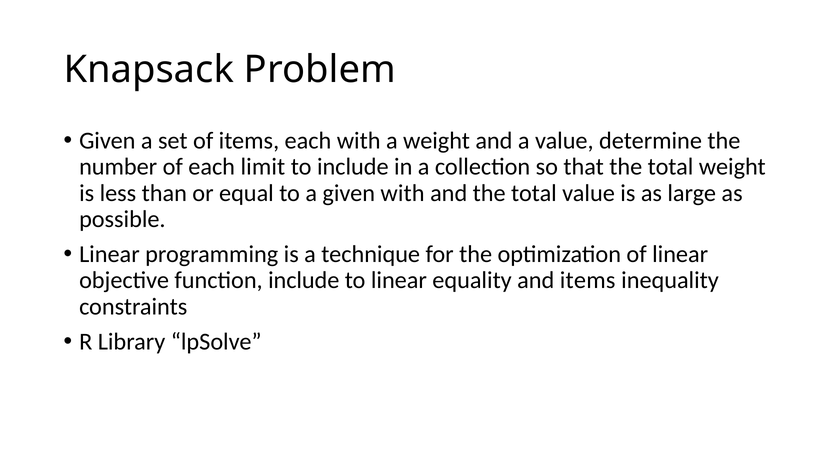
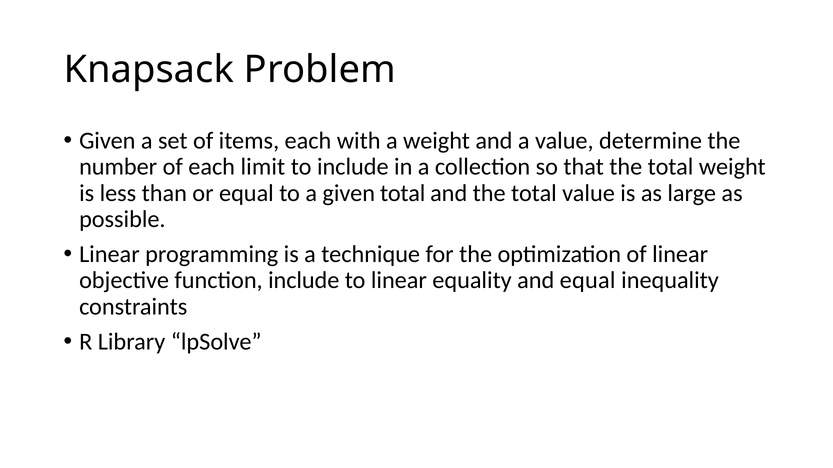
given with: with -> total
and items: items -> equal
